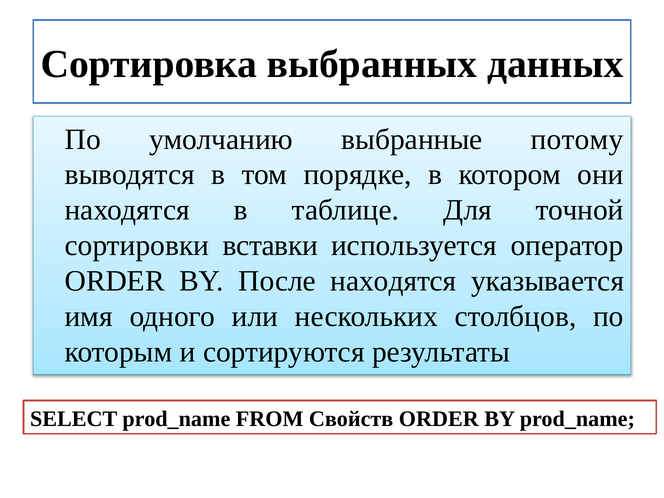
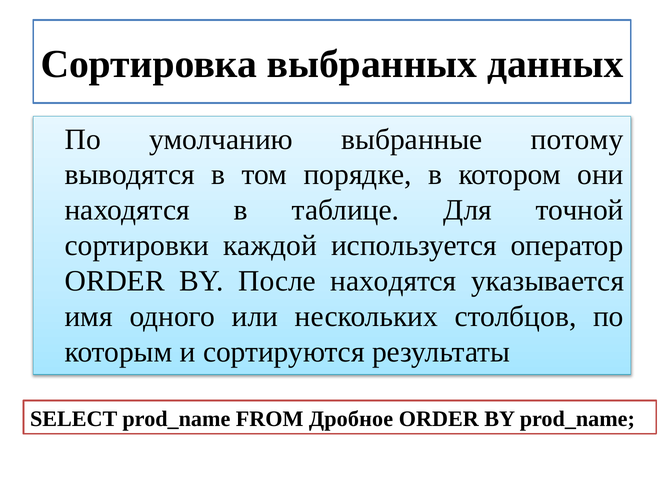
вставки: вставки -> каждой
Свойств: Свойств -> Дробное
